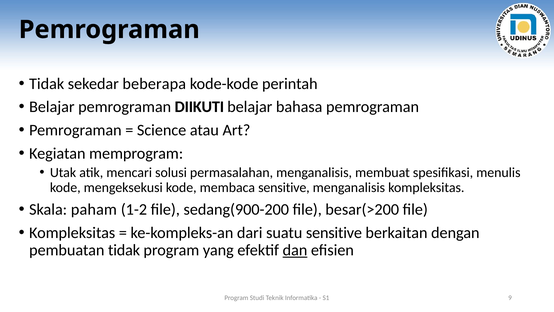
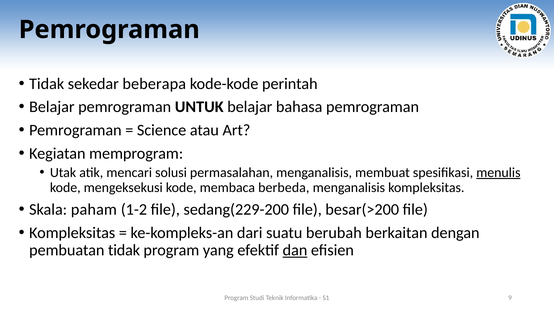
DIIKUTI: DIIKUTI -> UNTUK
menulis underline: none -> present
membaca sensitive: sensitive -> berbeda
sedang(900-200: sedang(900-200 -> sedang(229-200
suatu sensitive: sensitive -> berubah
